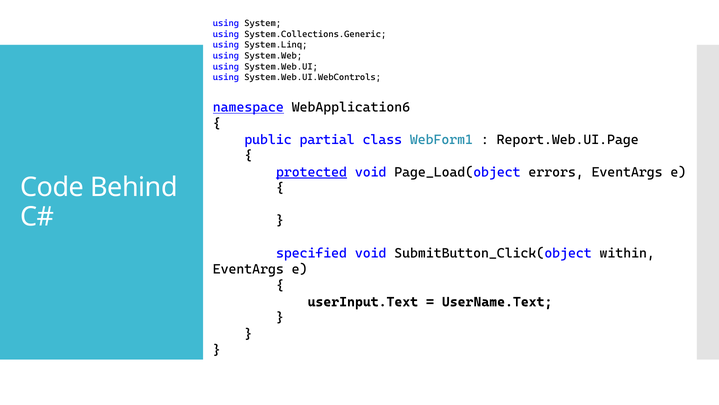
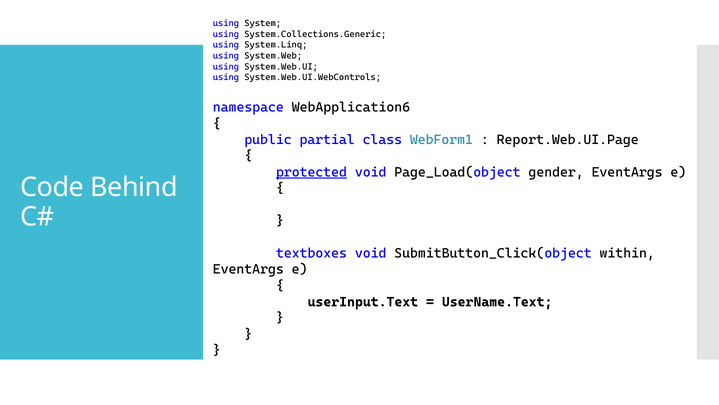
namespace underline: present -> none
errors: errors -> gender
specified: specified -> textboxes
